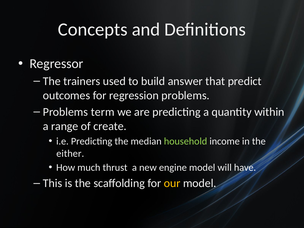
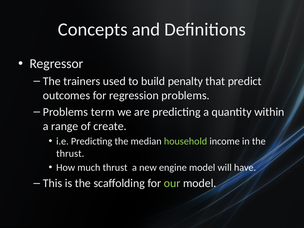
answer: answer -> penalty
either at (70, 153): either -> thrust
our colour: yellow -> light green
